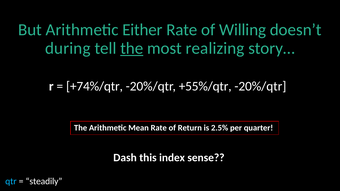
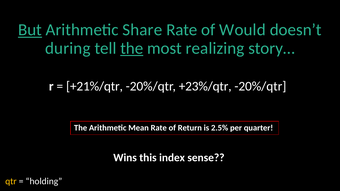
But underline: none -> present
Either: Either -> Share
Willing: Willing -> Would
+74%/qtr: +74%/qtr -> +21%/qtr
+55%/qtr: +55%/qtr -> +23%/qtr
Dash: Dash -> Wins
qtr colour: light blue -> yellow
steadily: steadily -> holding
